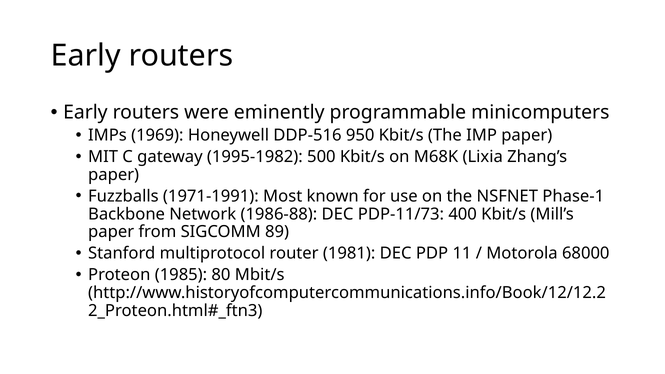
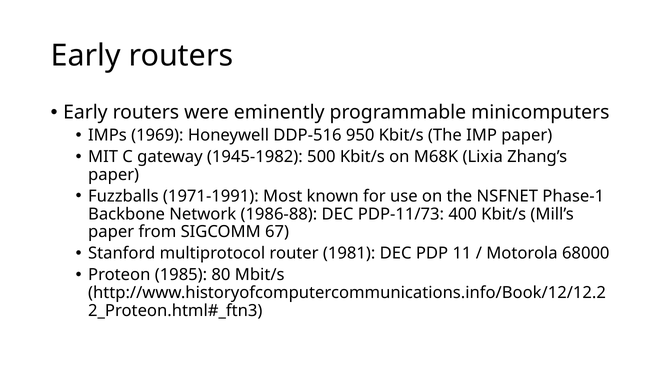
1995-1982: 1995-1982 -> 1945-1982
89: 89 -> 67
